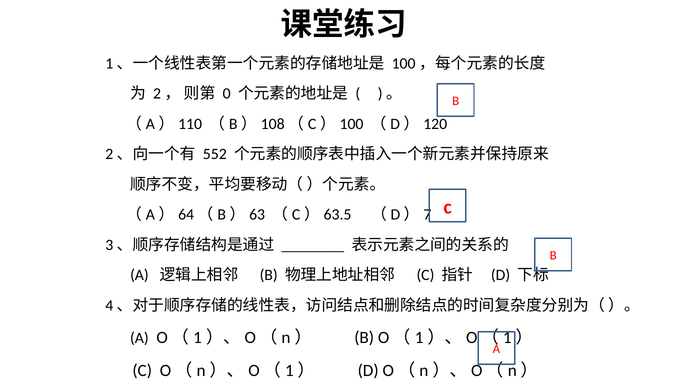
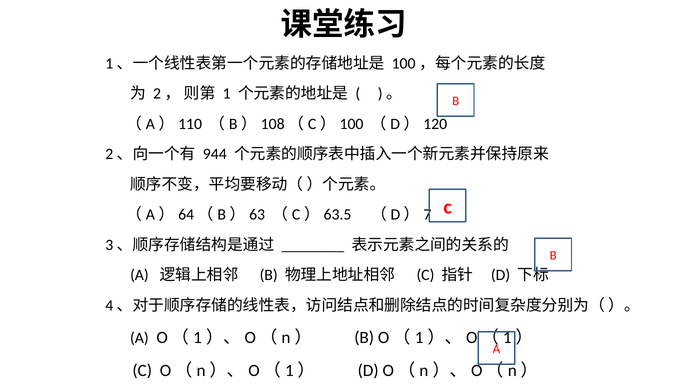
0: 0 -> 1
552: 552 -> 944
